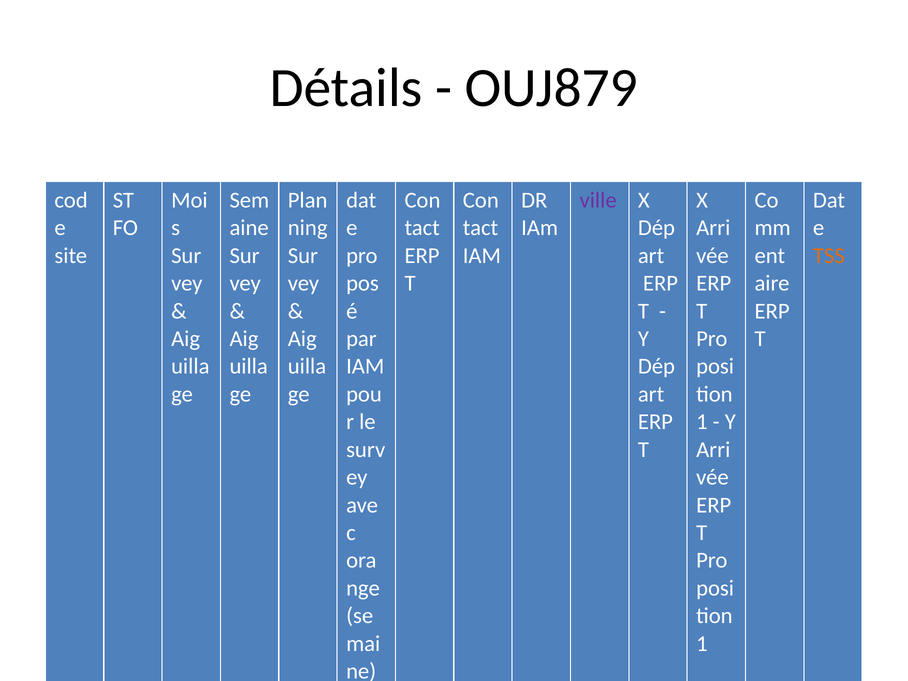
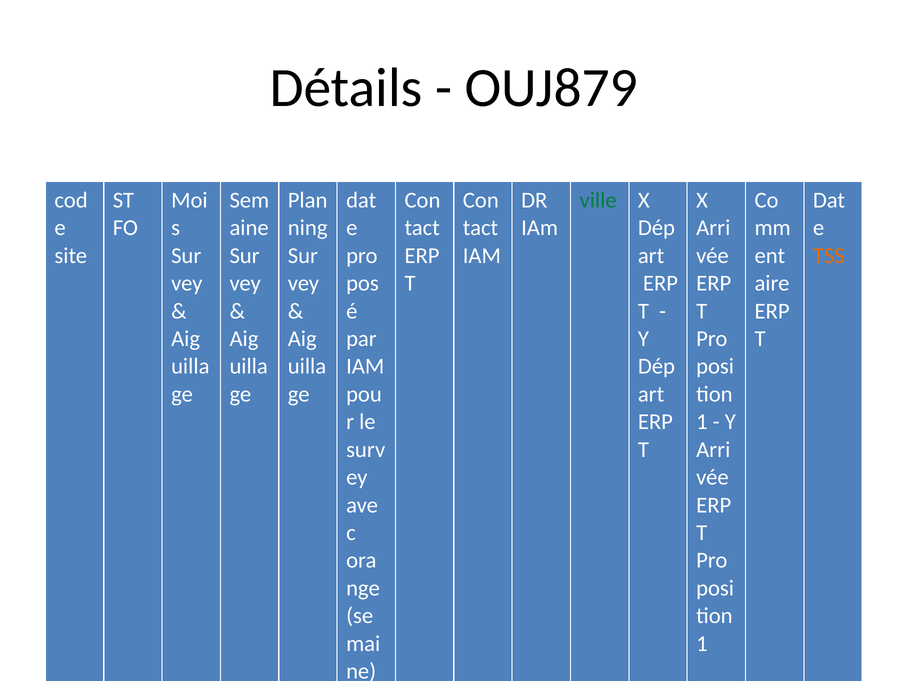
ville colour: purple -> green
